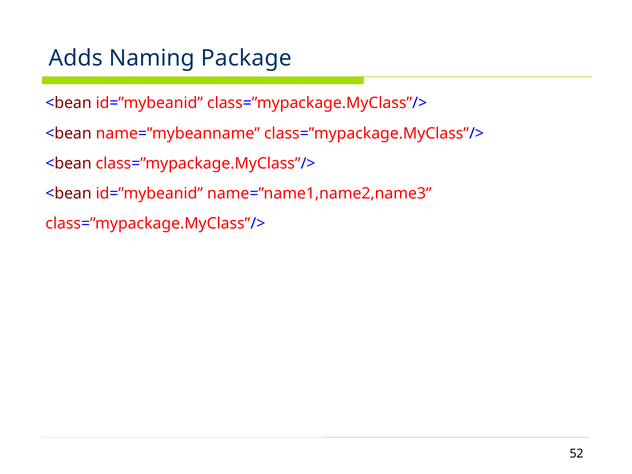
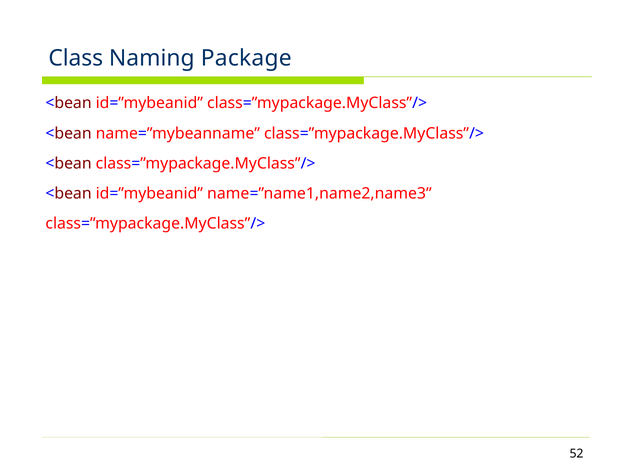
Adds: Adds -> Class
